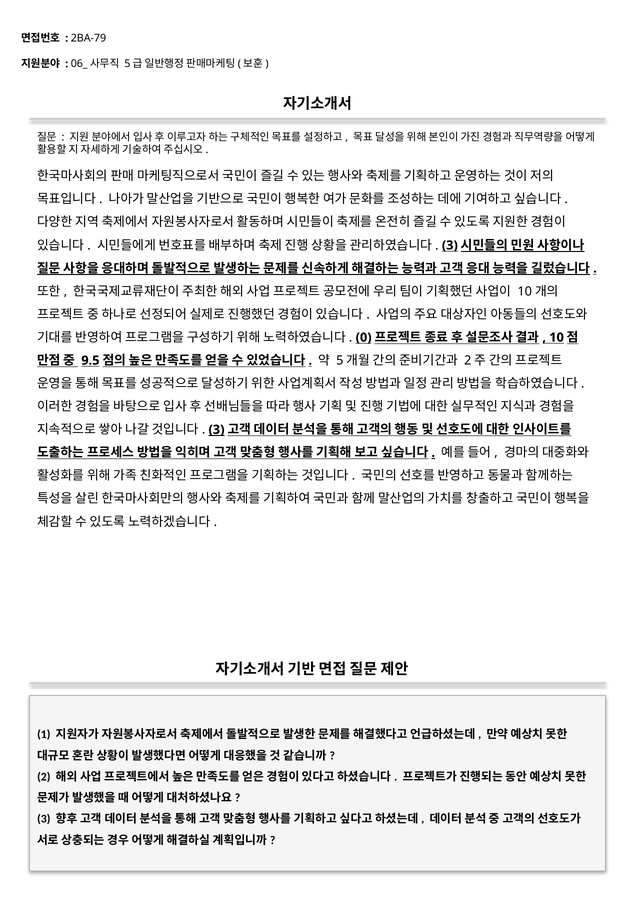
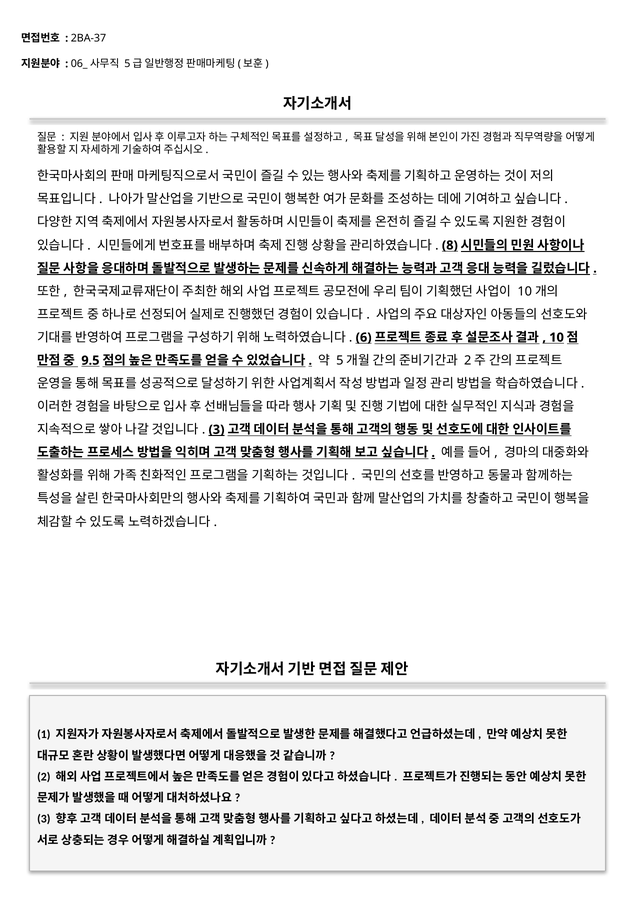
2BA-79: 2BA-79 -> 2BA-37
3 at (450, 245): 3 -> 8
0: 0 -> 6
